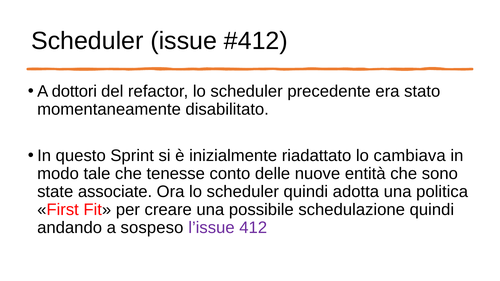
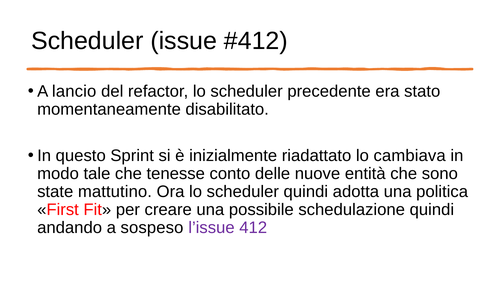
dottori: dottori -> lancio
associate: associate -> mattutino
